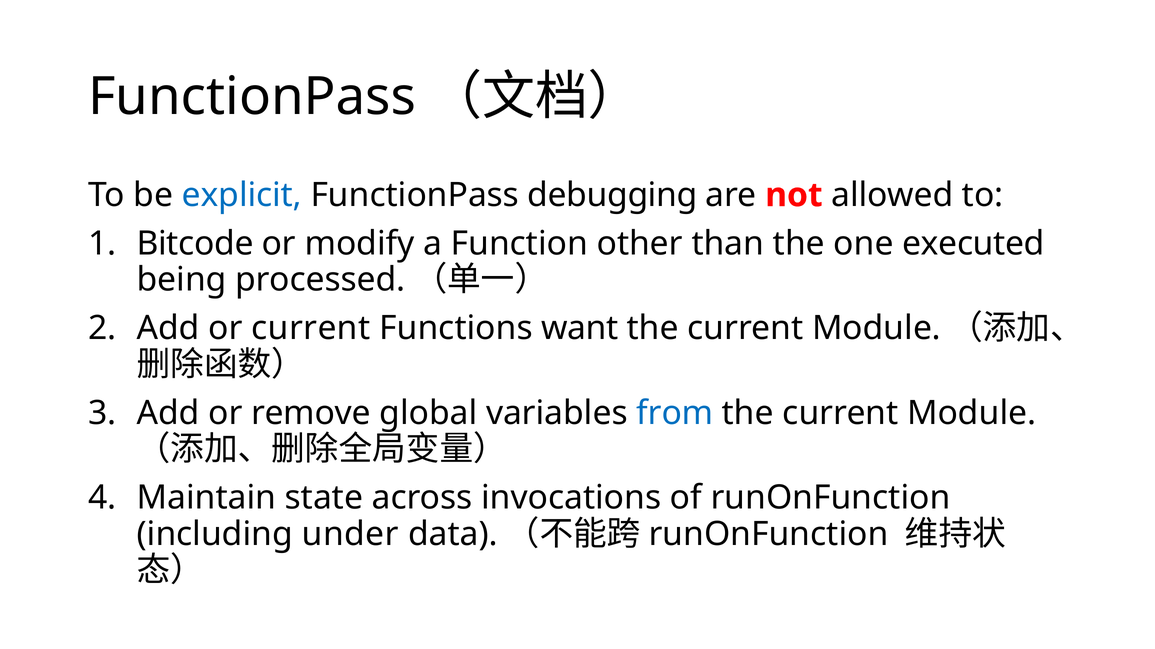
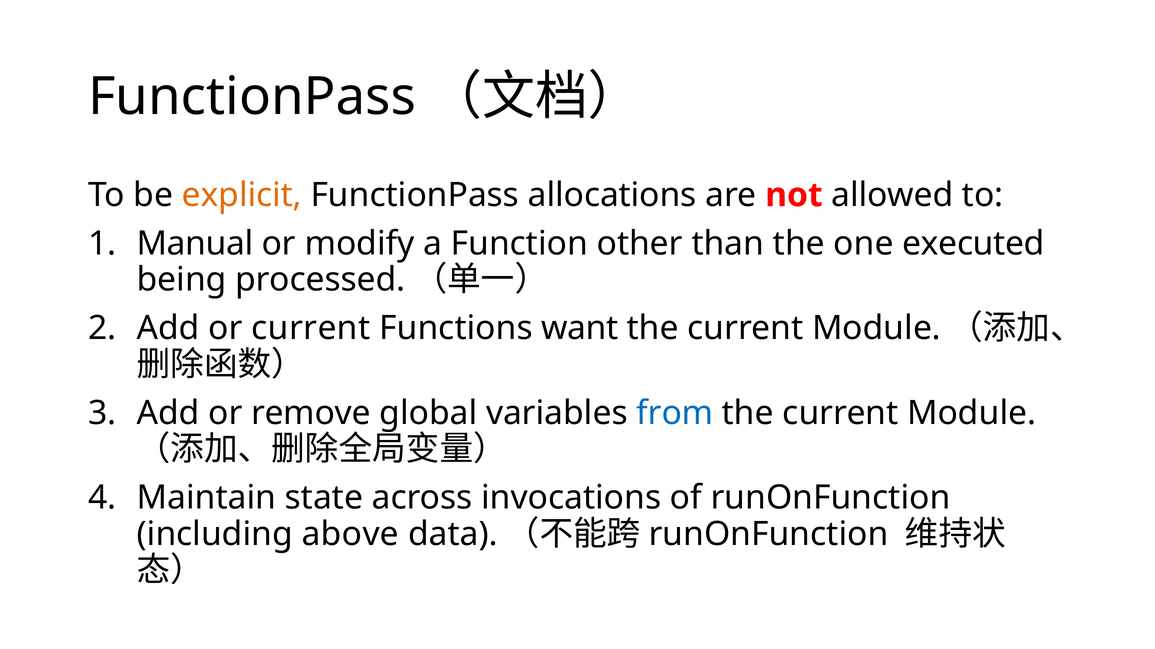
explicit colour: blue -> orange
debugging: debugging -> allocations
Bitcode: Bitcode -> Manual
under: under -> above
